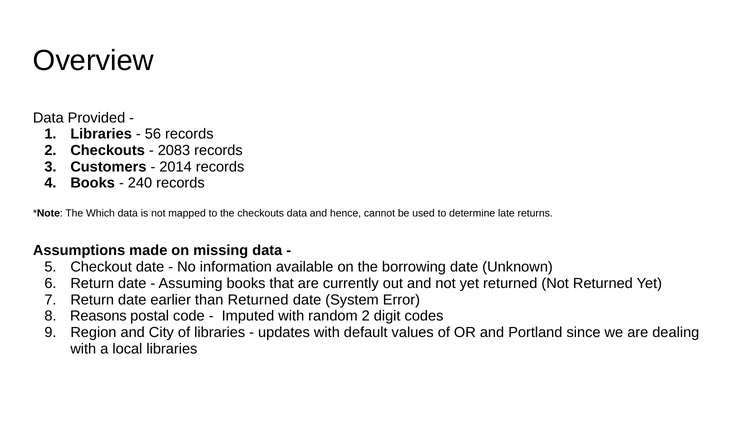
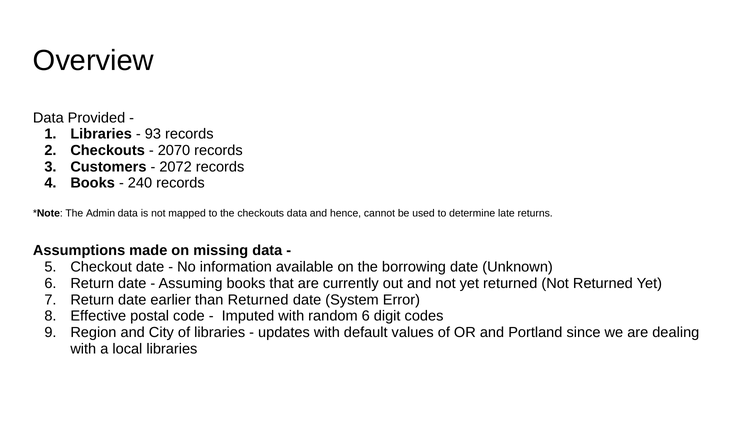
56: 56 -> 93
2083: 2083 -> 2070
2014: 2014 -> 2072
Which: Which -> Admin
Reasons: Reasons -> Effective
random 2: 2 -> 6
